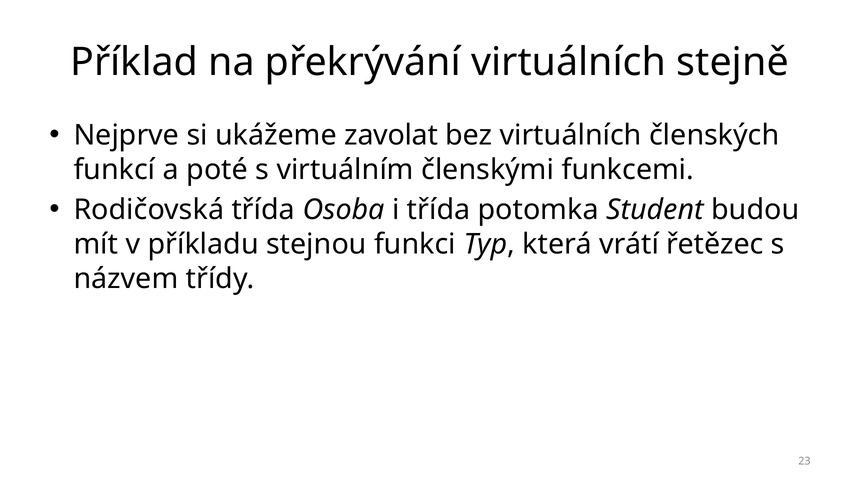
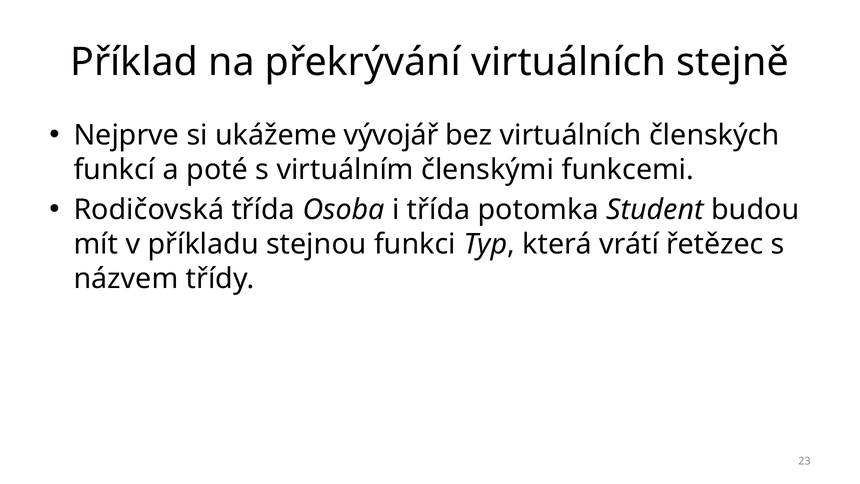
zavolat: zavolat -> vývojář
